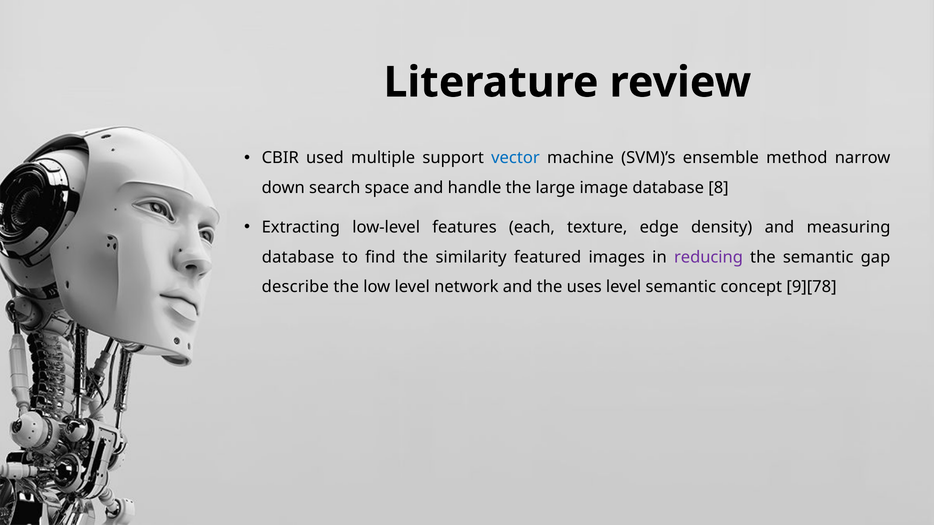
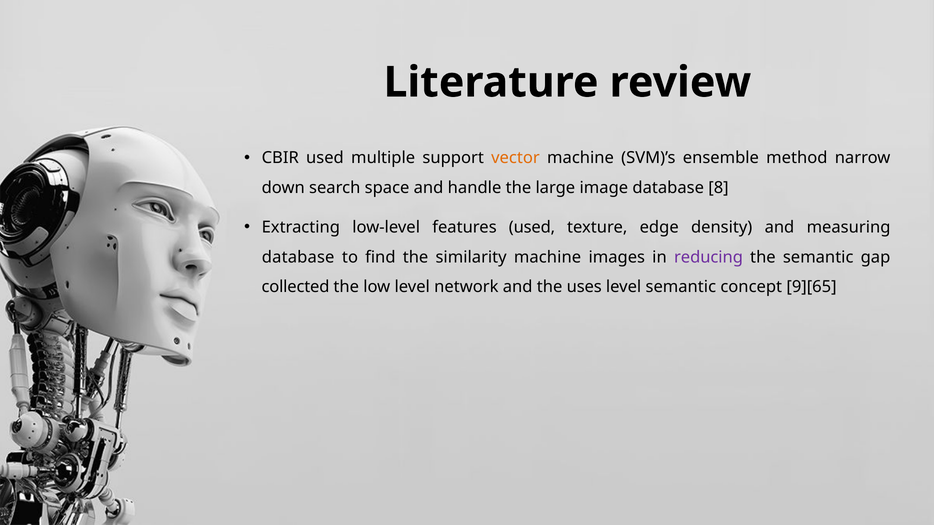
vector colour: blue -> orange
features each: each -> used
similarity featured: featured -> machine
describe: describe -> collected
9][78: 9][78 -> 9][65
